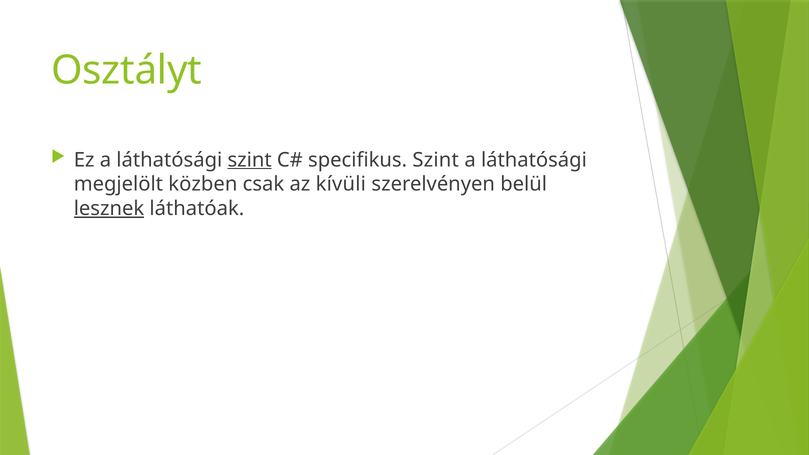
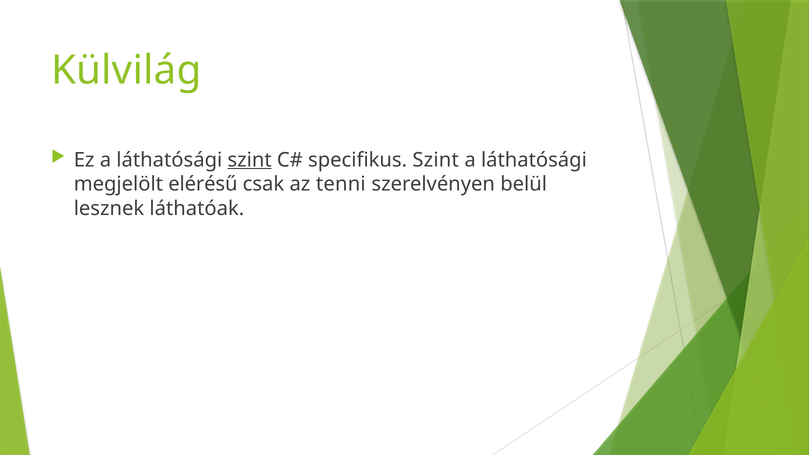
Osztályt: Osztályt -> Külvilág
közben: közben -> elérésű
kívüli: kívüli -> tenni
lesznek underline: present -> none
